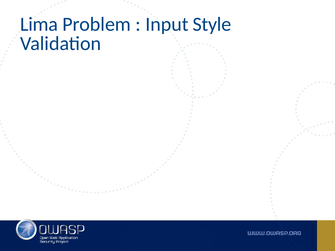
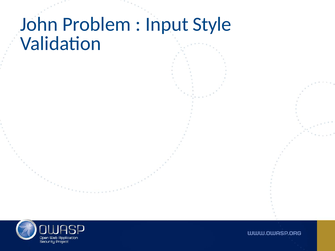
Lima: Lima -> John
